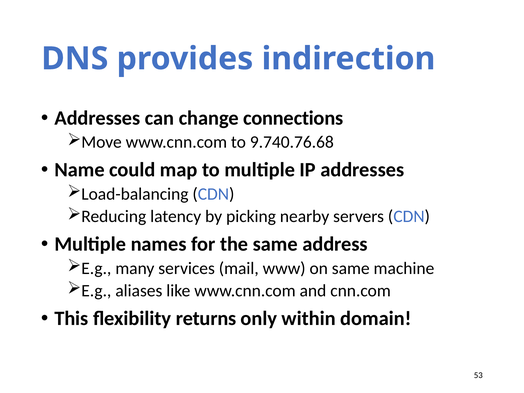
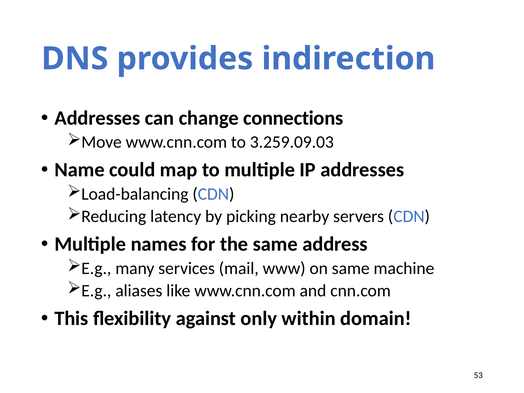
9.740.76.68: 9.740.76.68 -> 3.259.09.03
returns: returns -> against
